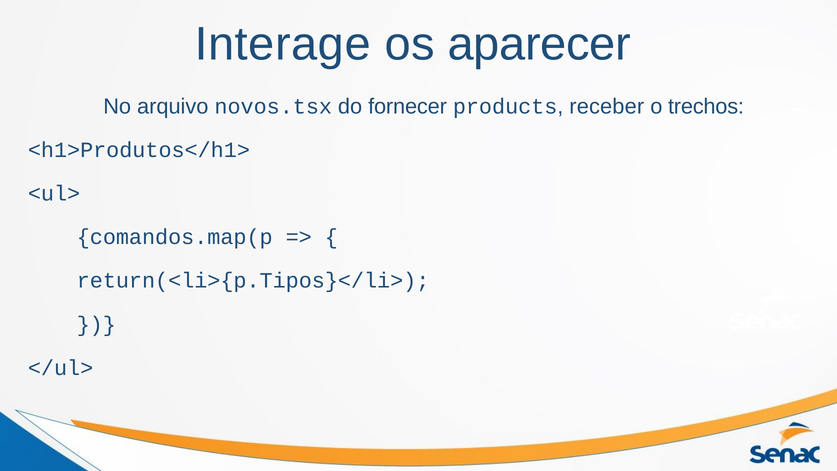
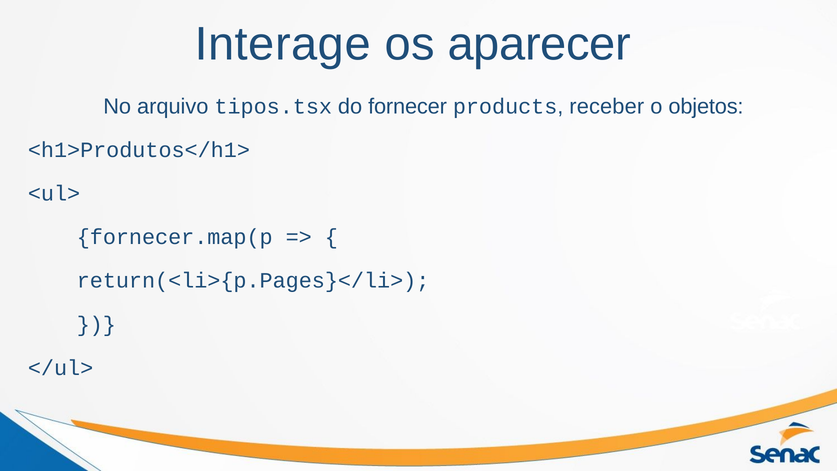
novos.tsx: novos.tsx -> tipos.tsx
trechos: trechos -> objetos
comandos.map(p: comandos.map(p -> fornecer.map(p
return(<li>{p.Tipos}</li>: return(<li>{p.Tipos}</li> -> return(<li>{p.Pages}</li>
